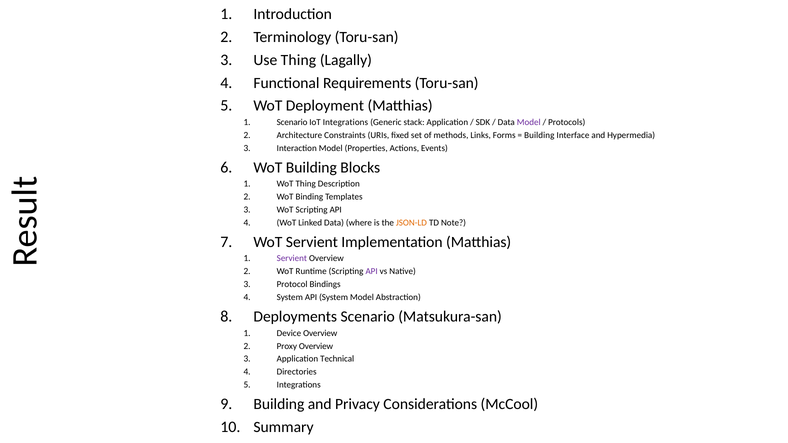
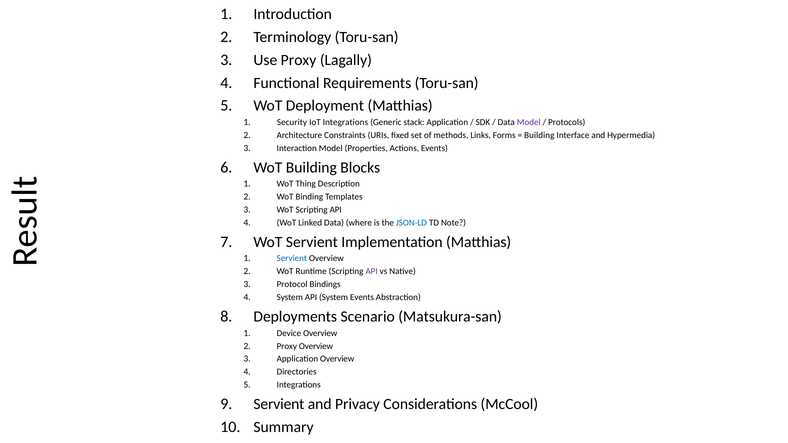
Use Thing: Thing -> Proxy
Scenario at (292, 122): Scenario -> Security
JSON-LD colour: orange -> blue
Servient at (292, 259) colour: purple -> blue
System Model: Model -> Events
Application Technical: Technical -> Overview
Building at (279, 404): Building -> Servient
